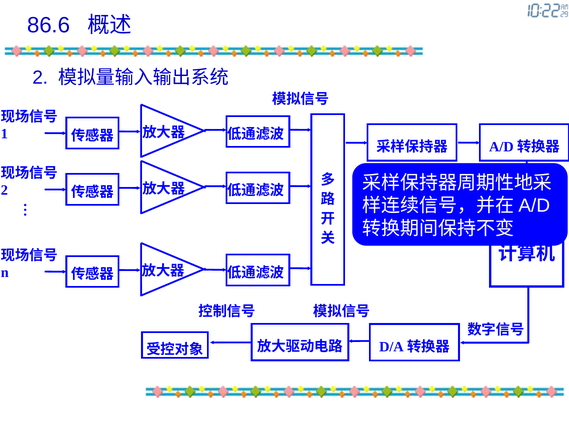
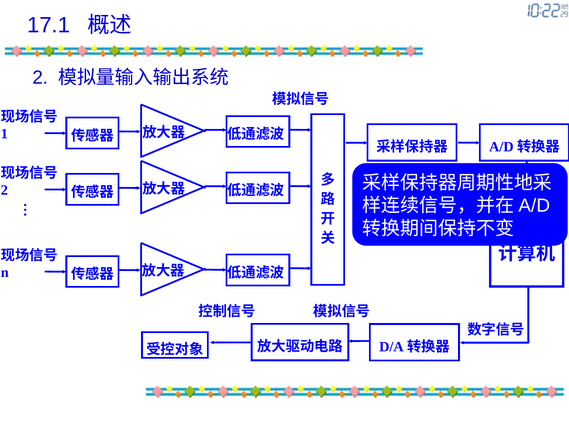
86.6: 86.6 -> 17.1
